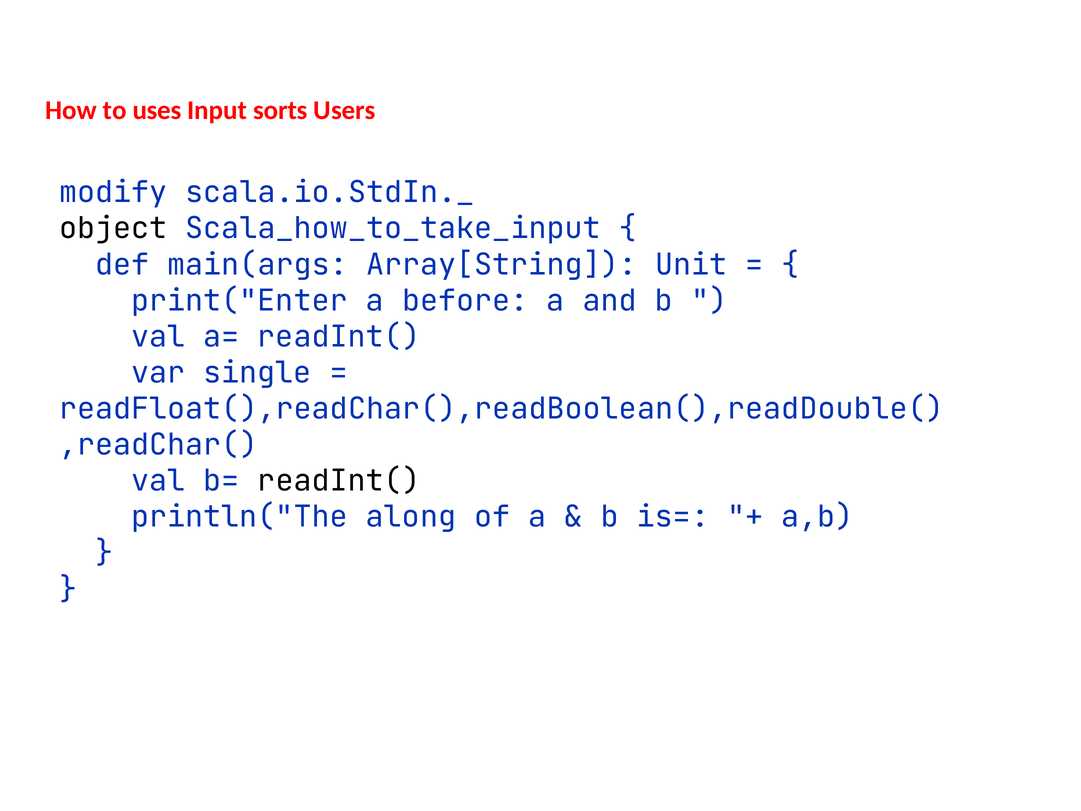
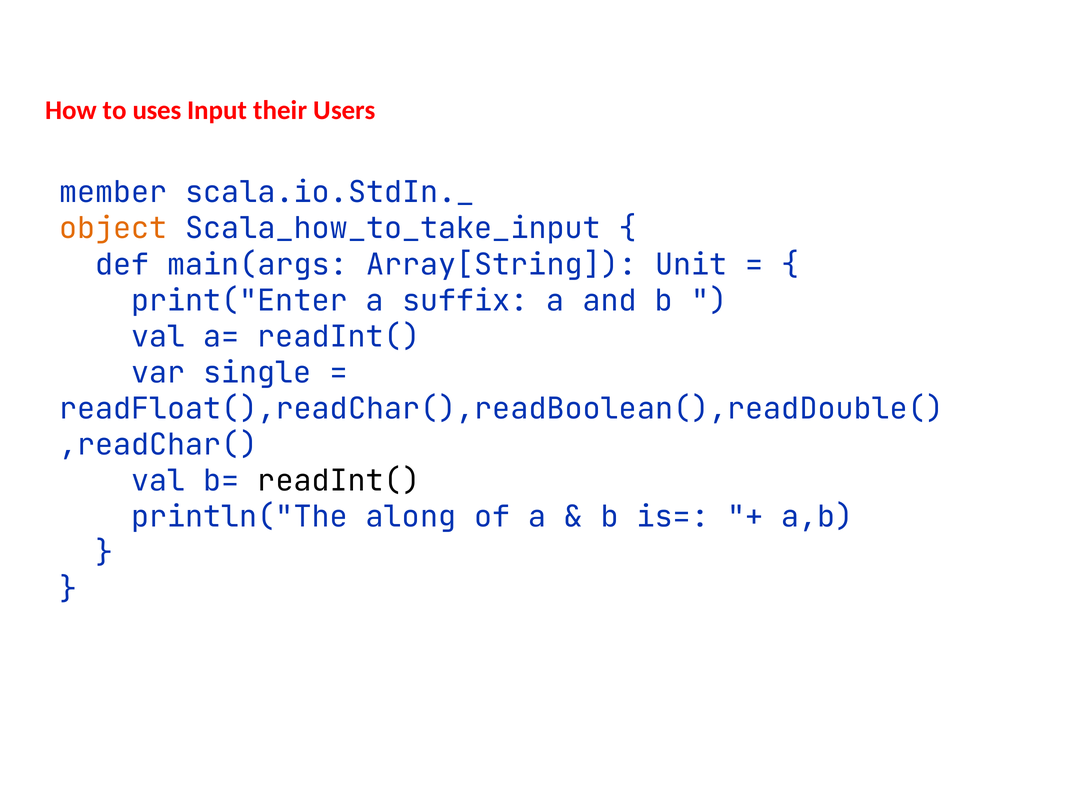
sorts: sorts -> their
modify: modify -> member
object colour: black -> orange
before: before -> suffix
